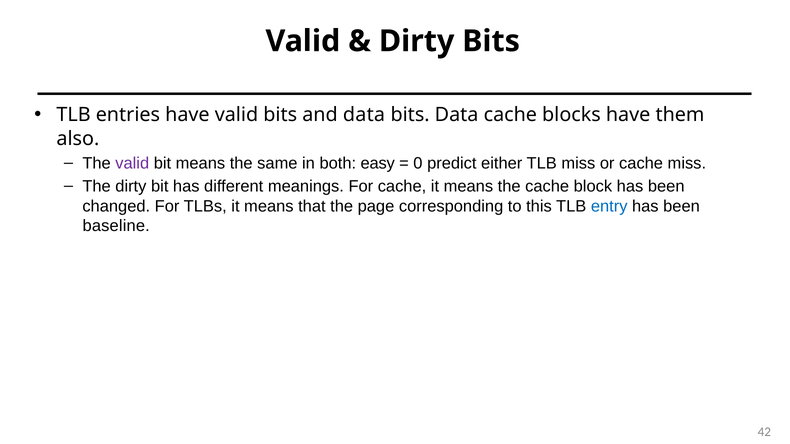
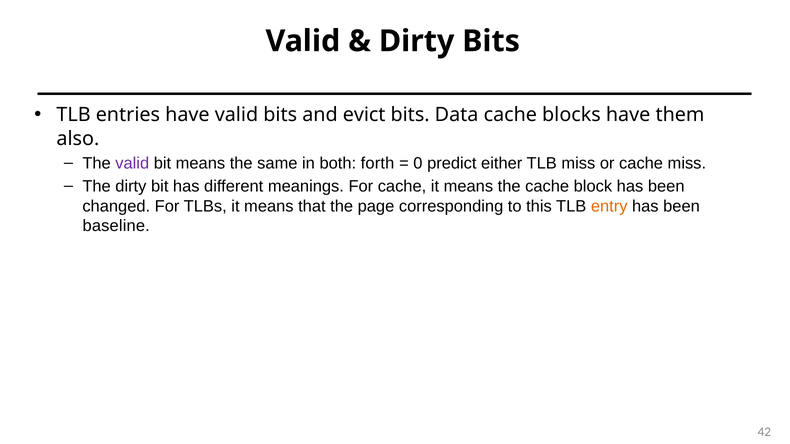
and data: data -> evict
easy: easy -> forth
entry colour: blue -> orange
